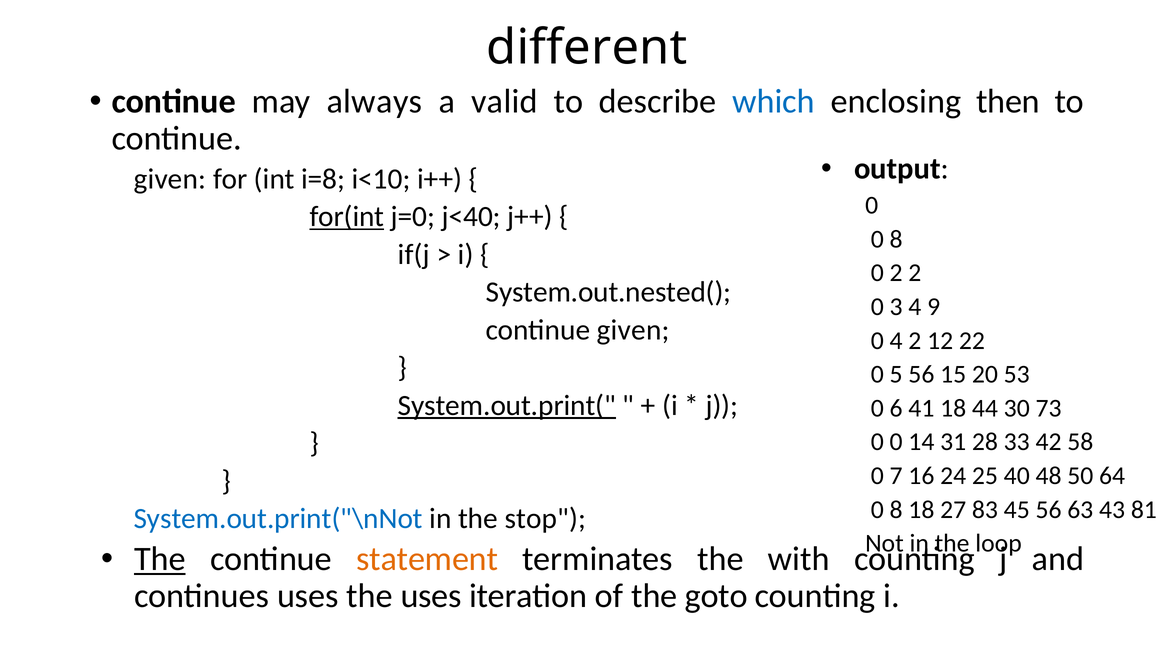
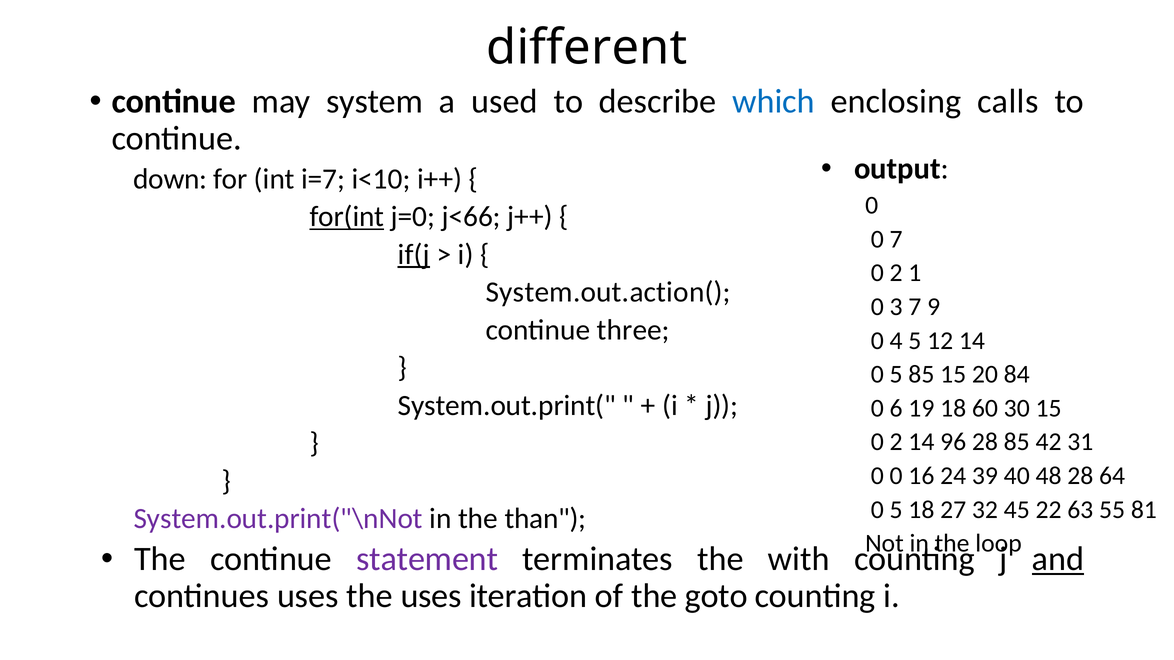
always: always -> system
valid: valid -> used
then: then -> calls
given at (170, 179): given -> down
i=8: i=8 -> i=7
j<40: j<40 -> j<66
8 at (896, 239): 8 -> 7
if(j underline: none -> present
2 2: 2 -> 1
System.out.nested(: System.out.nested( -> System.out.action(
3 4: 4 -> 7
given at (633, 330): given -> three
4 2: 2 -> 5
12 22: 22 -> 14
5 56: 56 -> 85
53: 53 -> 84
System.out.print( underline: present -> none
41: 41 -> 19
44: 44 -> 60
30 73: 73 -> 15
0 at (896, 442): 0 -> 2
31: 31 -> 96
28 33: 33 -> 85
58: 58 -> 31
7 at (896, 476): 7 -> 0
25: 25 -> 39
48 50: 50 -> 28
8 at (896, 510): 8 -> 5
83: 83 -> 32
45 56: 56 -> 22
43: 43 -> 55
System.out.print("\nNot colour: blue -> purple
stop: stop -> than
The at (160, 559) underline: present -> none
statement colour: orange -> purple
and underline: none -> present
